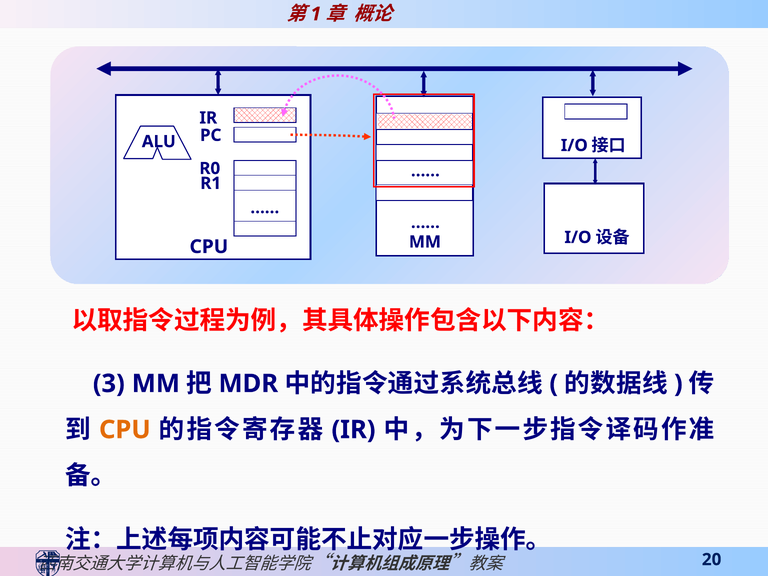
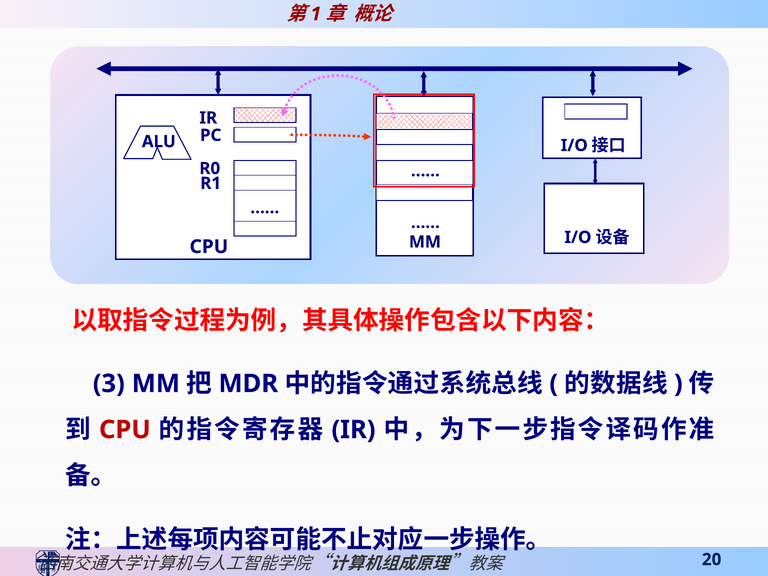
CPU at (125, 430) colour: orange -> red
